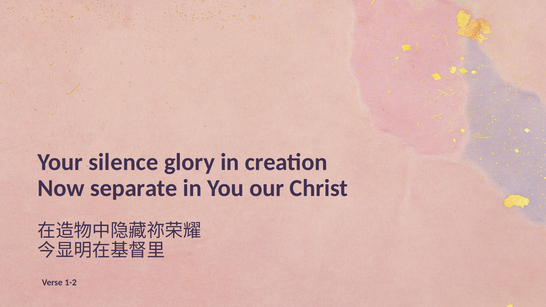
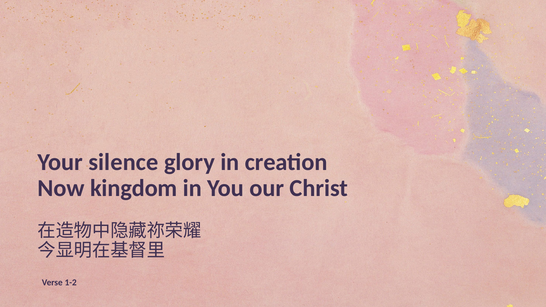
separate: separate -> kingdom
